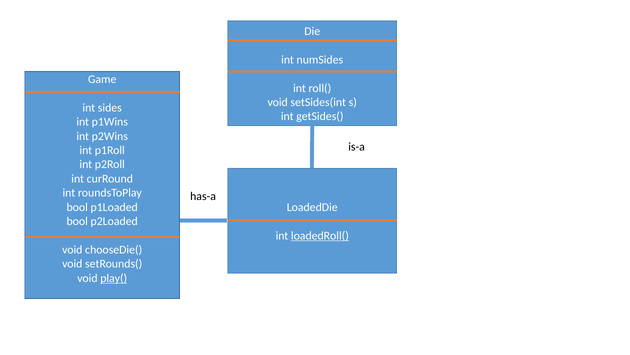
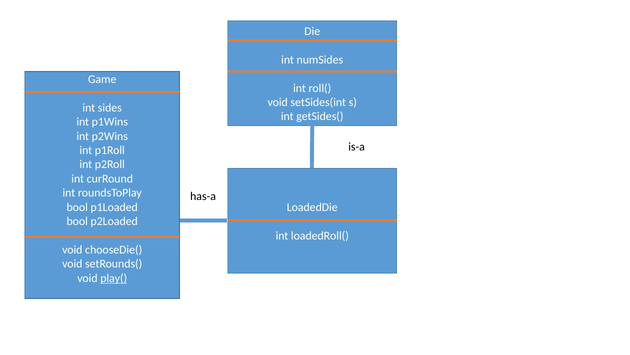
loadedRoll( underline: present -> none
